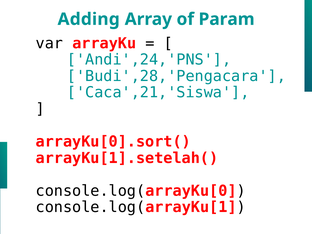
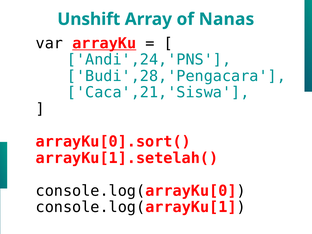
Adding: Adding -> Unshift
Param: Param -> Nanas
arrayKu underline: none -> present
